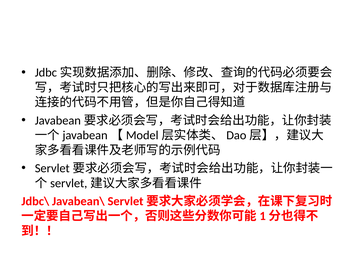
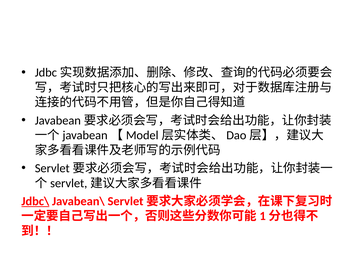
Jdbc\ underline: none -> present
